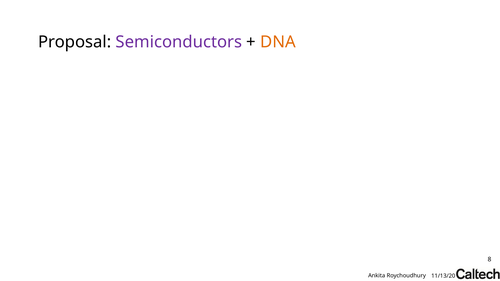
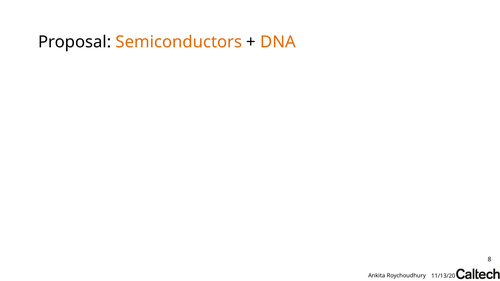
Semiconductors colour: purple -> orange
